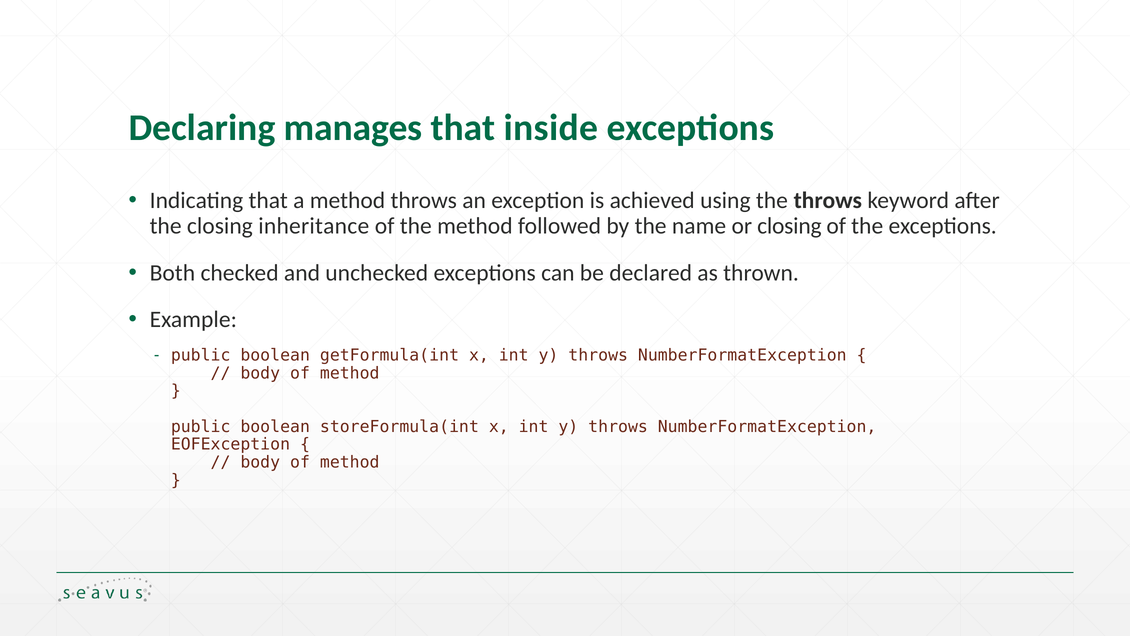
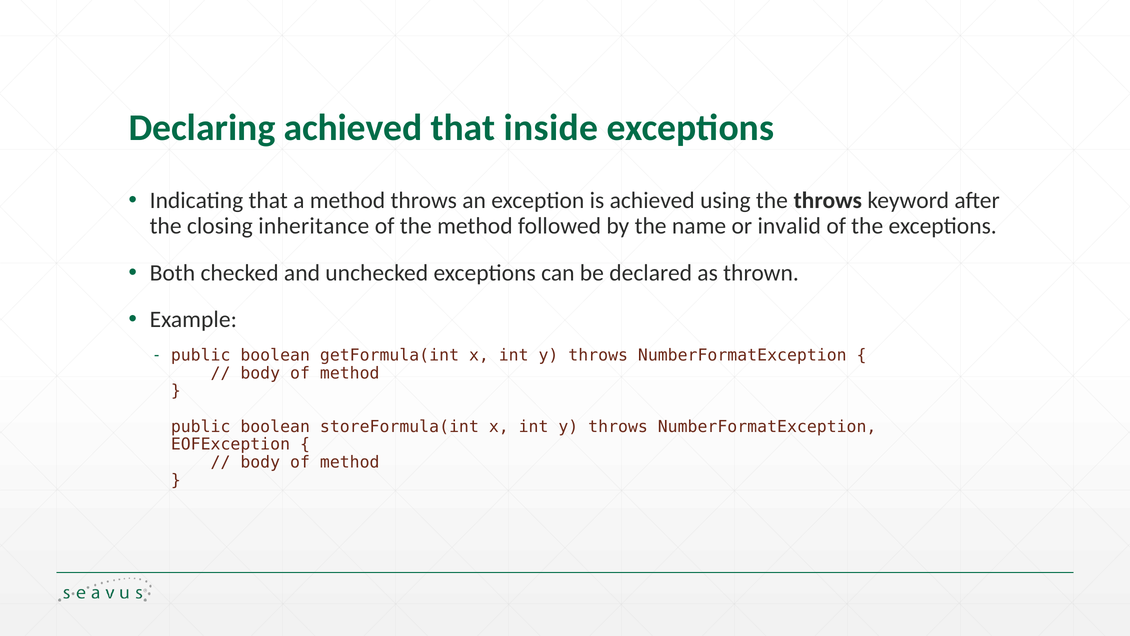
Declaring manages: manages -> achieved
or closing: closing -> invalid
